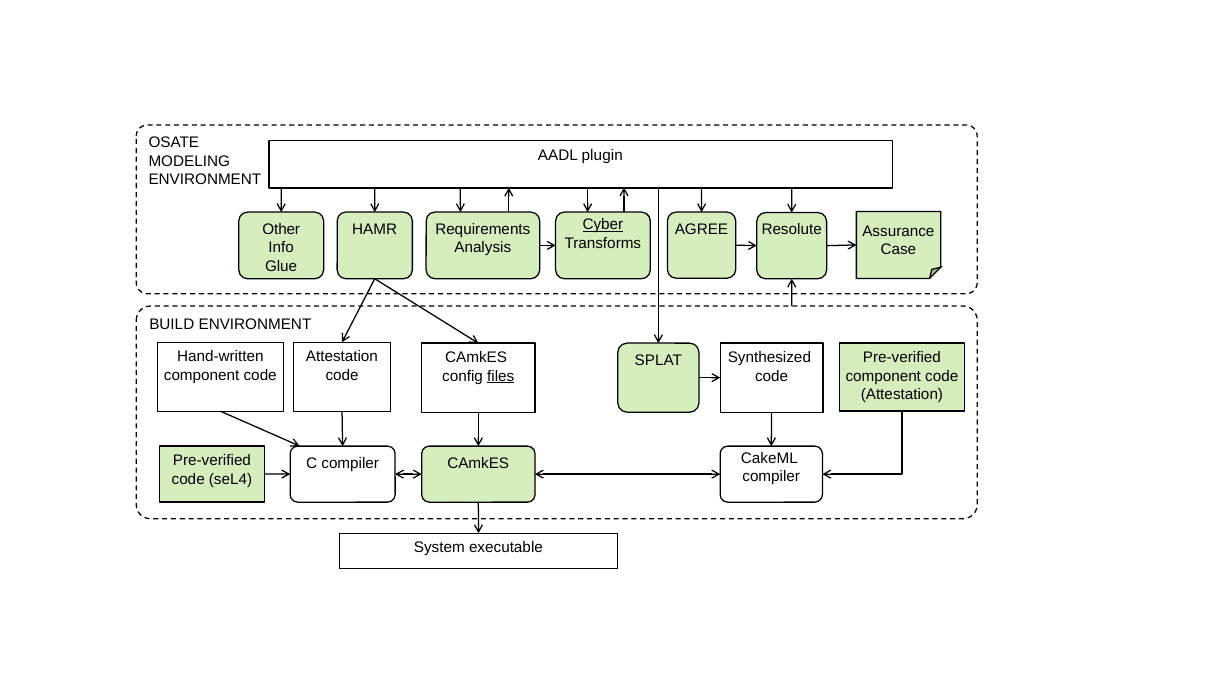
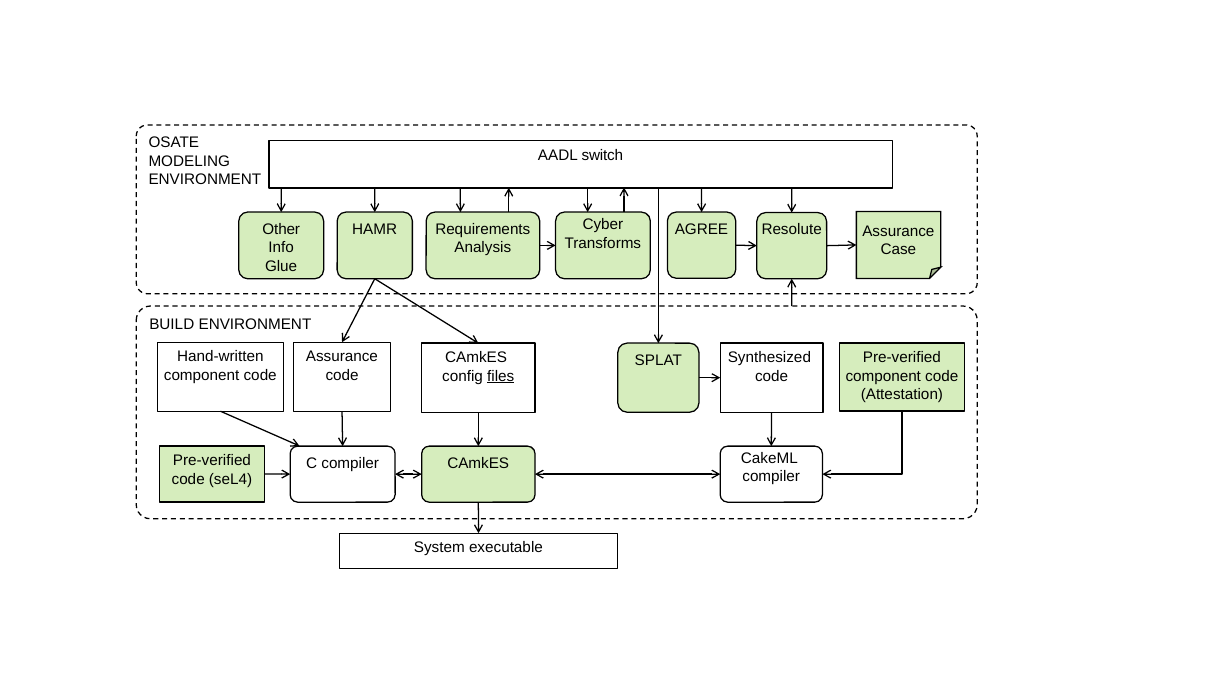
plugin: plugin -> switch
Cyber underline: present -> none
Attestation at (342, 357): Attestation -> Assurance
